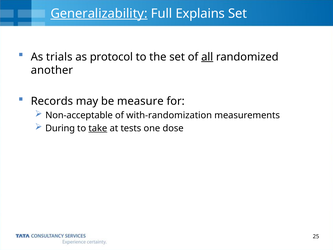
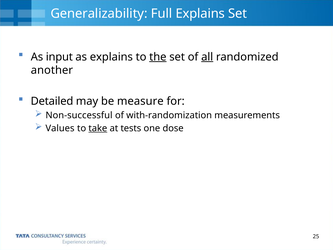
Generalizability underline: present -> none
trials: trials -> input
as protocol: protocol -> explains
the underline: none -> present
Records: Records -> Detailed
Non-acceptable: Non-acceptable -> Non-successful
During: During -> Values
